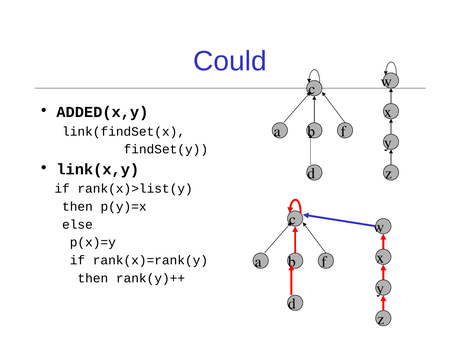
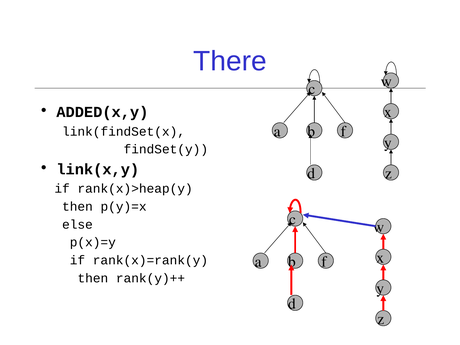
Could: Could -> There
rank(x)>list(y: rank(x)>list(y -> rank(x)>heap(y
